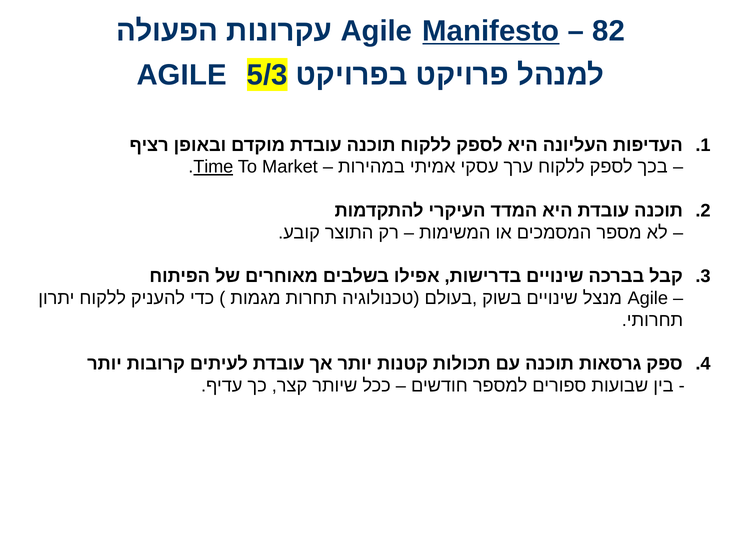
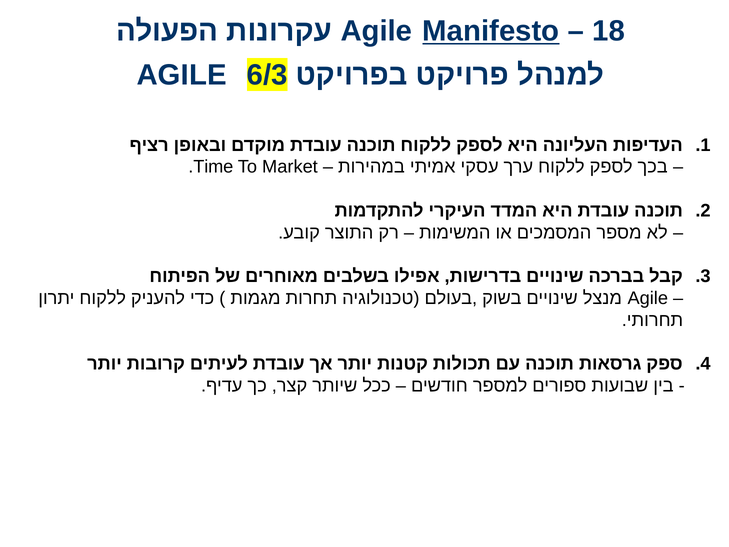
82: 82 -> 18
5/3: 5/3 -> 6/3
Time underline: present -> none
